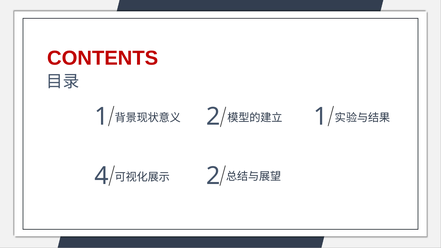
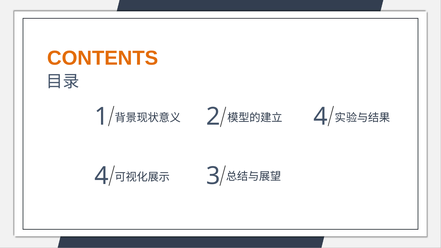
CONTENTS colour: red -> orange
2 1: 1 -> 4
4 2: 2 -> 3
